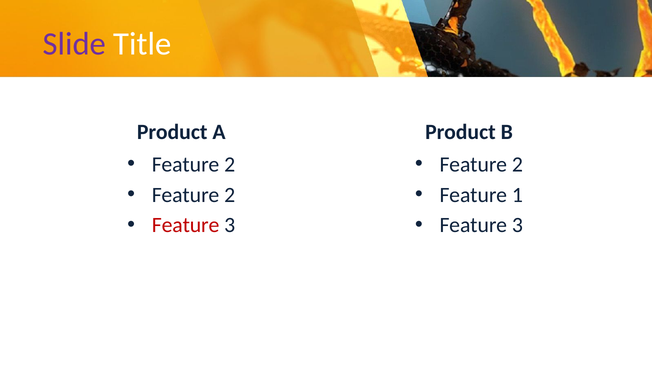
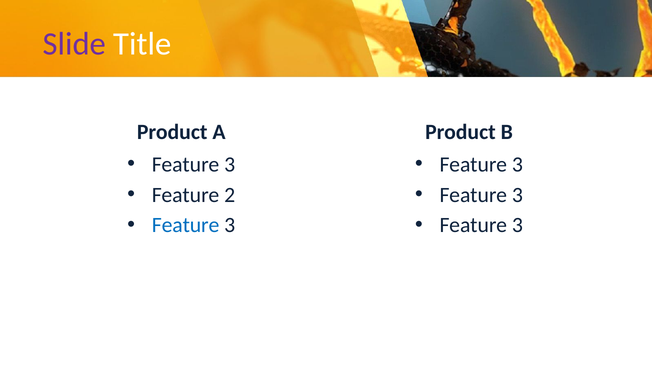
2 at (230, 164): 2 -> 3
2 at (517, 164): 2 -> 3
1 at (517, 195): 1 -> 3
Feature at (186, 225) colour: red -> blue
